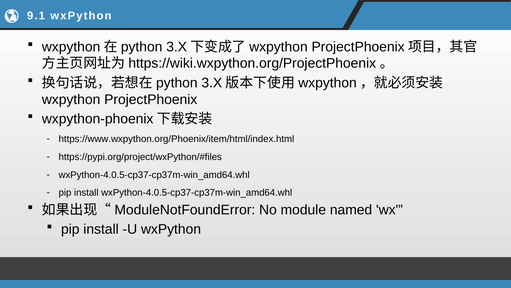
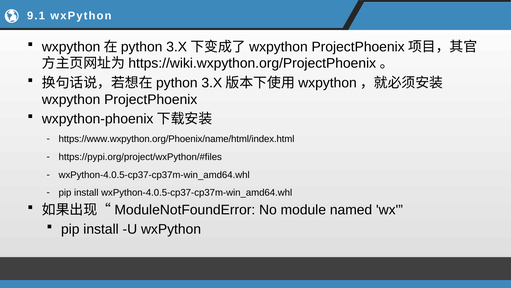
https://www.wxpython.org/Phoenix/item/html/index.html: https://www.wxpython.org/Phoenix/item/html/index.html -> https://www.wxpython.org/Phoenix/name/html/index.html
